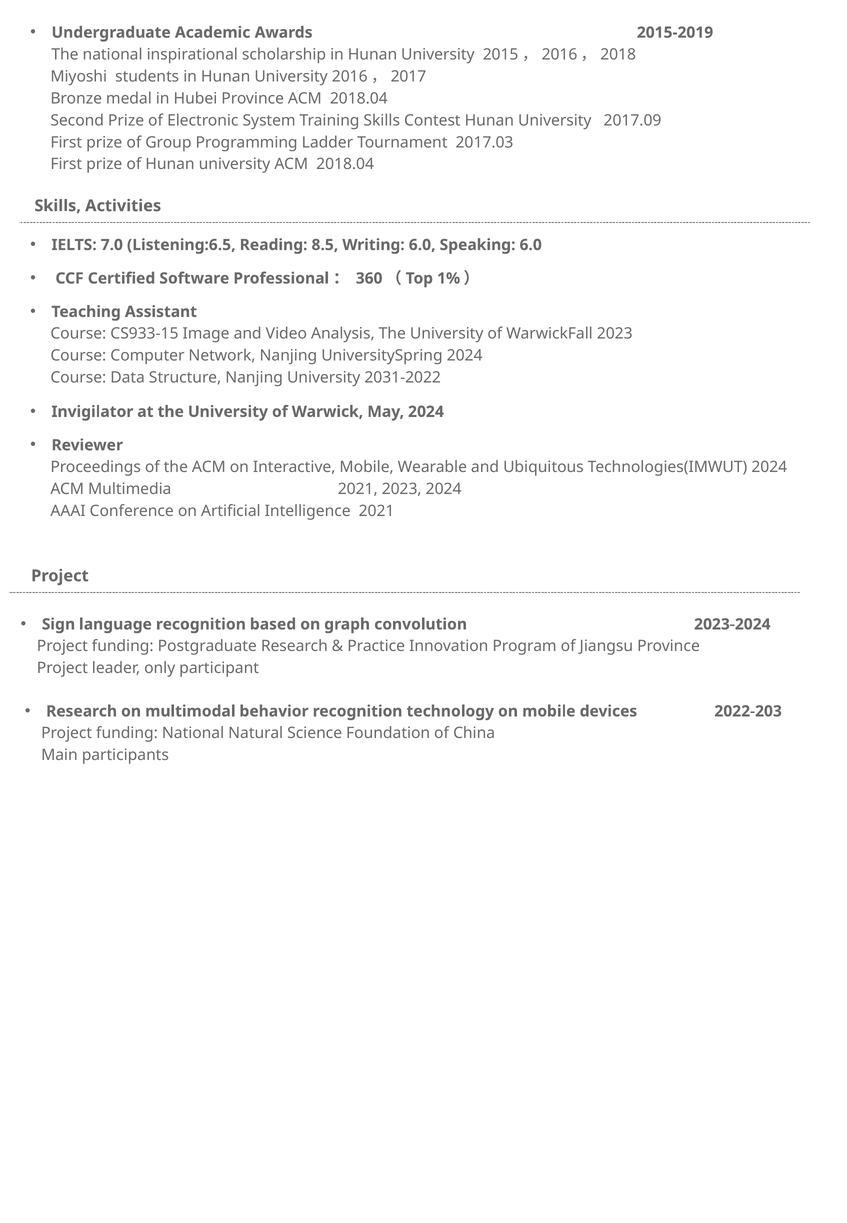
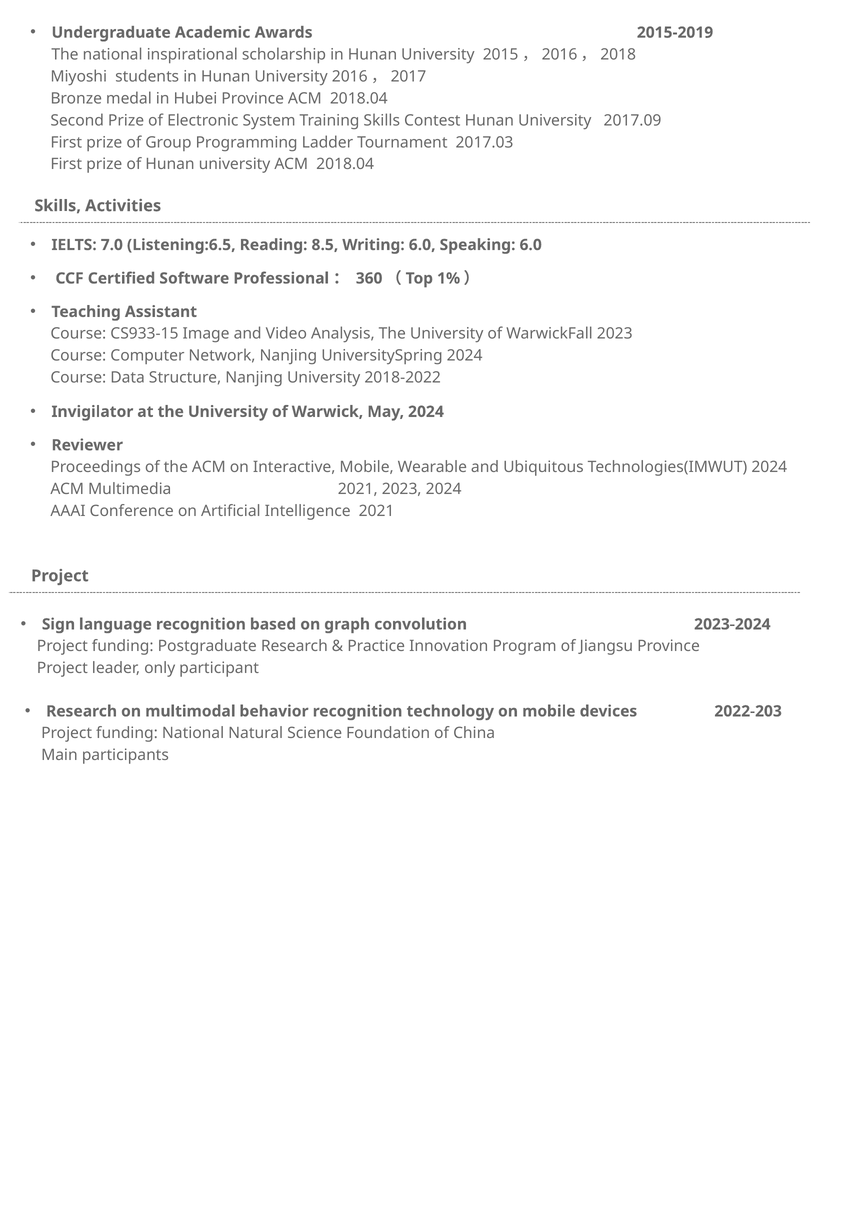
2031-2022: 2031-2022 -> 2018-2022
